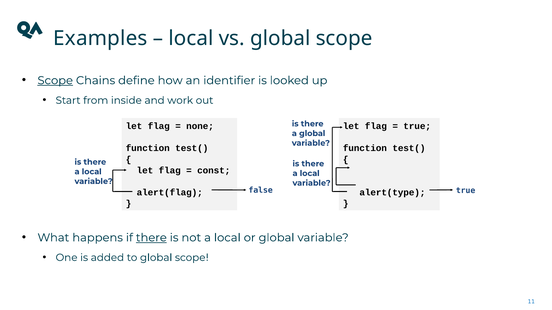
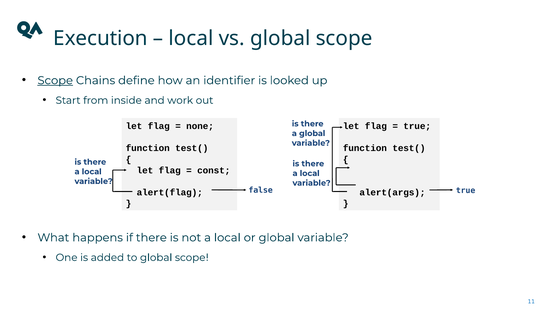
Examples: Examples -> Execution
alert(type: alert(type -> alert(args
there at (151, 238) underline: present -> none
